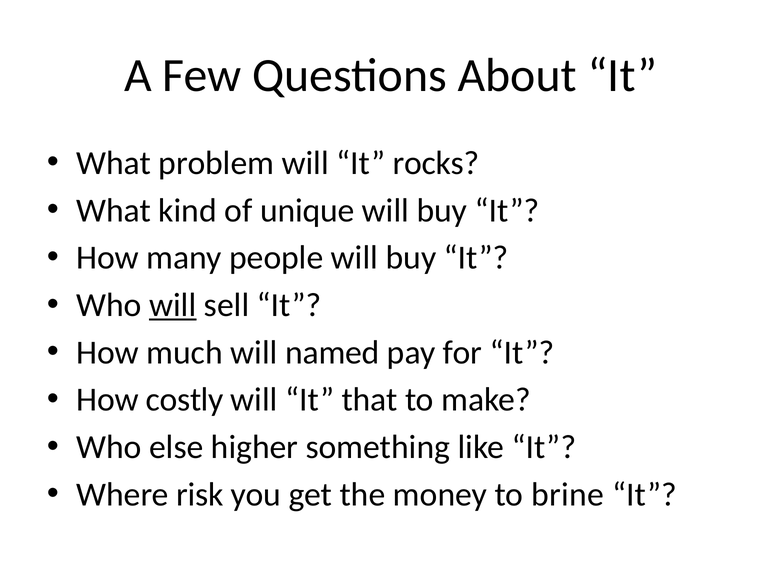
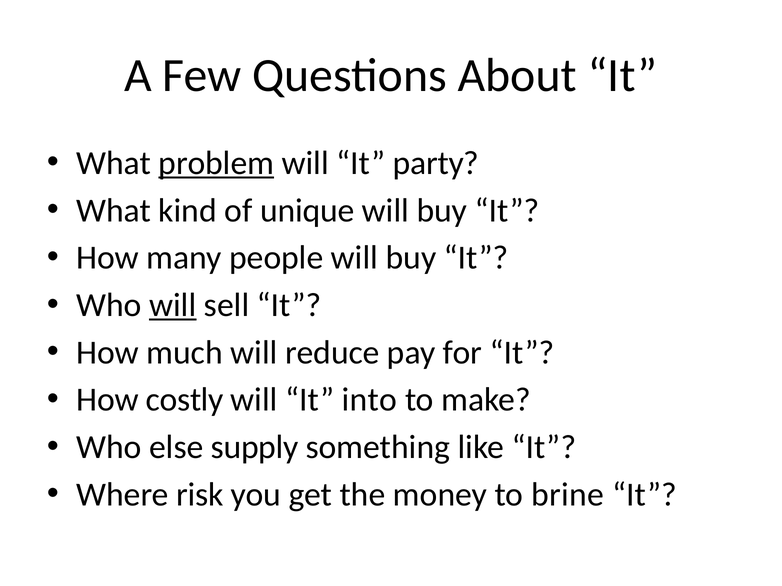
problem underline: none -> present
rocks: rocks -> party
named: named -> reduce
that: that -> into
higher: higher -> supply
